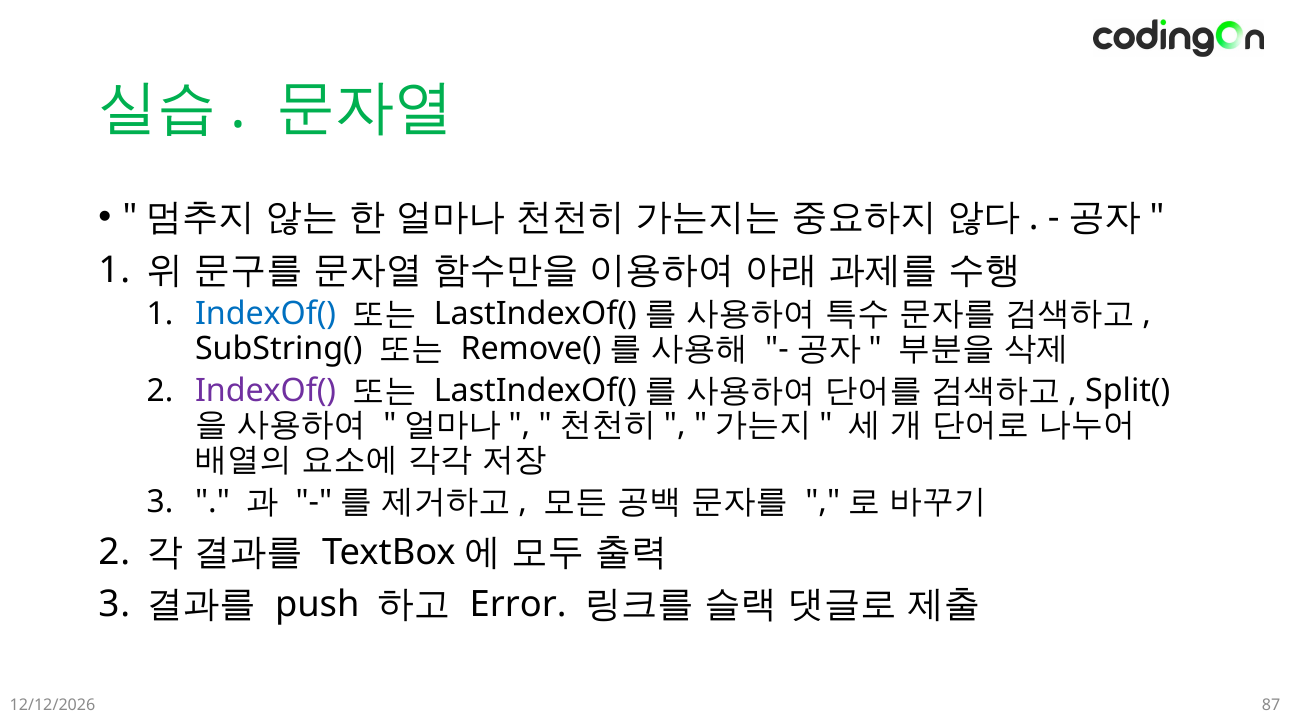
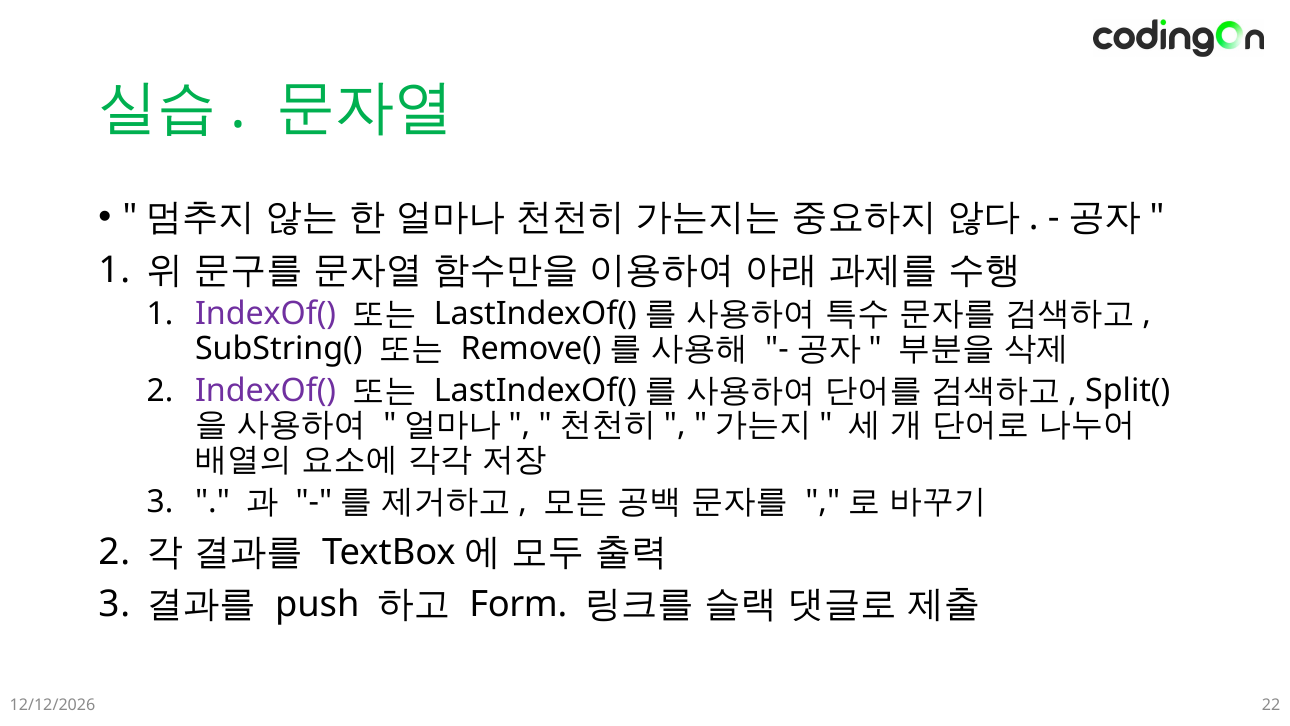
IndexOf( at (266, 314) colour: blue -> purple
Error: Error -> Form
87: 87 -> 22
